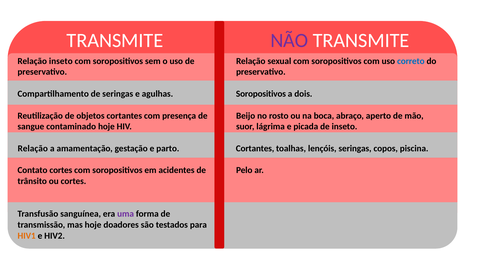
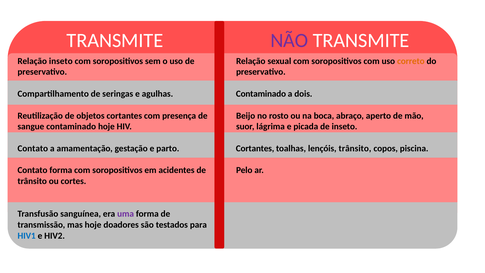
correto colour: blue -> orange
Soropositivos at (261, 94): Soropositivos -> Contaminado
Relação at (33, 148): Relação -> Contato
lençóis seringas: seringas -> trânsito
Contato cortes: cortes -> forma
HIV1 colour: orange -> blue
